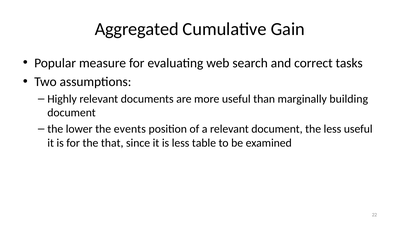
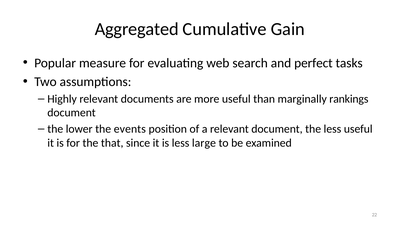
correct: correct -> perfect
building: building -> rankings
table: table -> large
